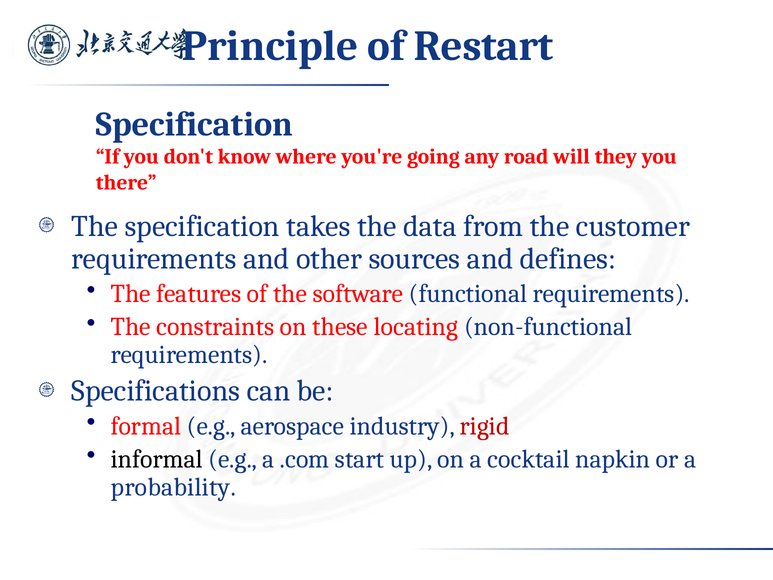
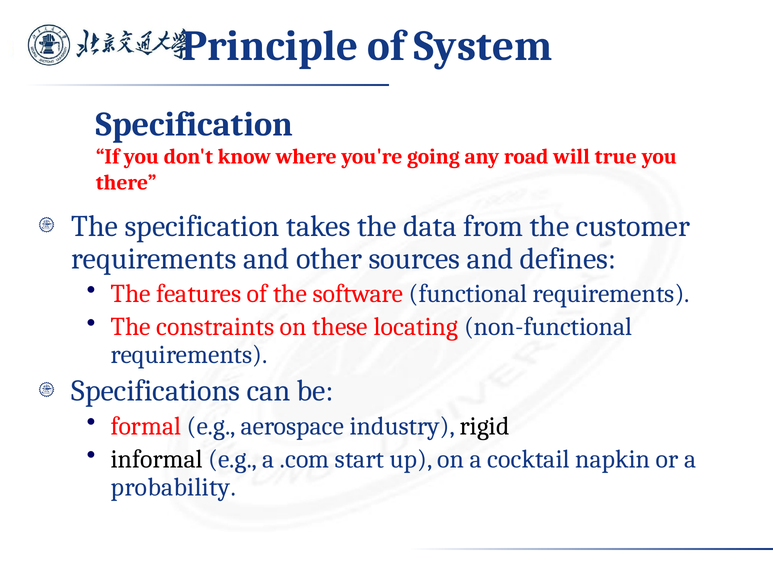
Restart: Restart -> System
they: they -> true
rigid colour: red -> black
